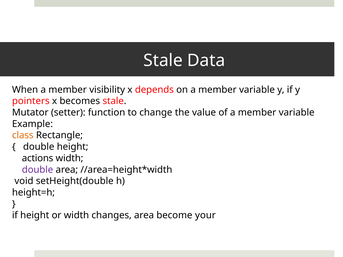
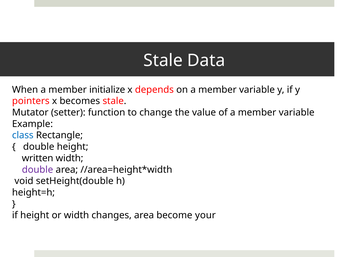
visibility: visibility -> initialize
class colour: orange -> blue
actions: actions -> written
